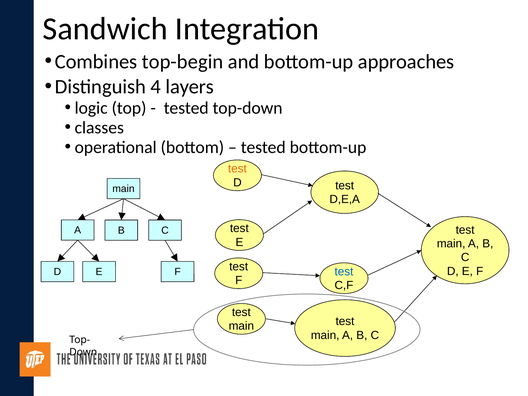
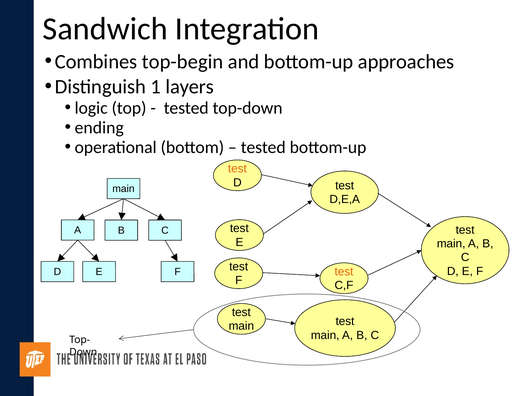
4: 4 -> 1
classes: classes -> ending
test at (344, 272) colour: blue -> orange
